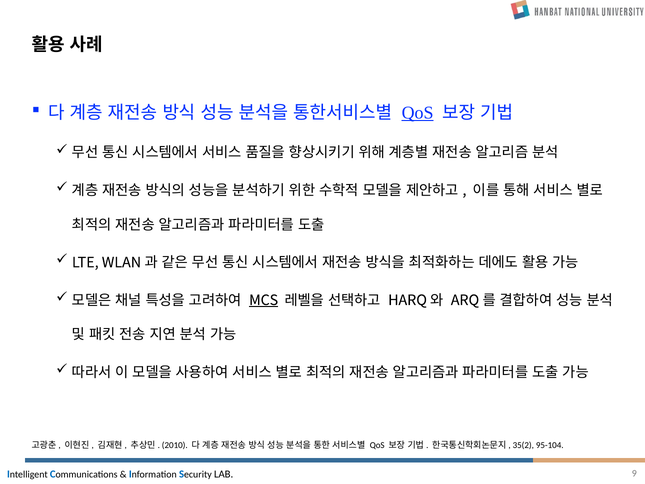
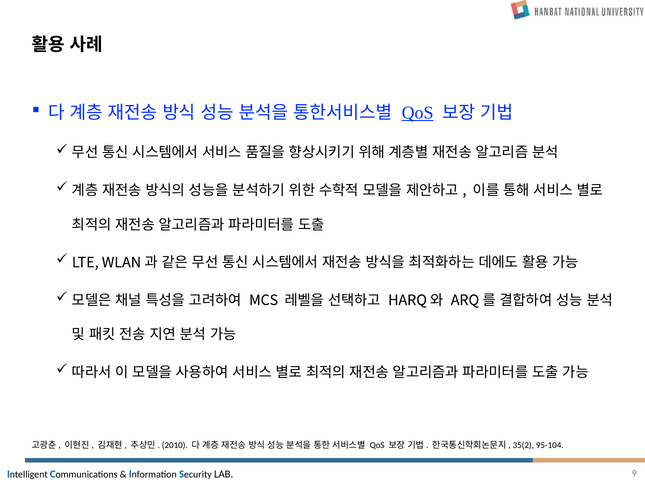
MCS underline: present -> none
